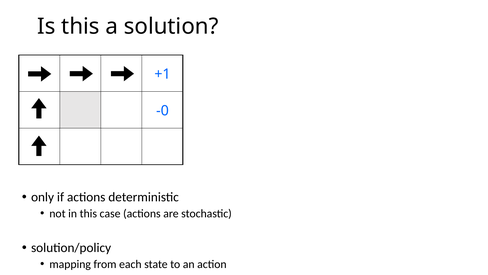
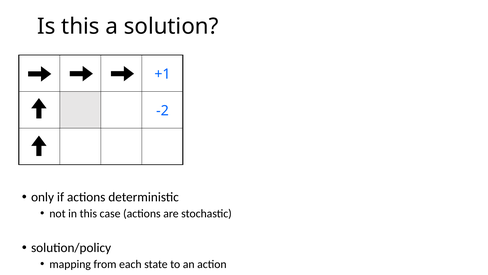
-0: -0 -> -2
